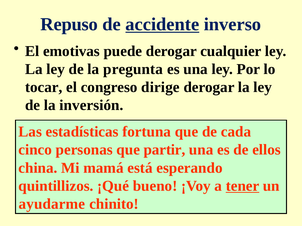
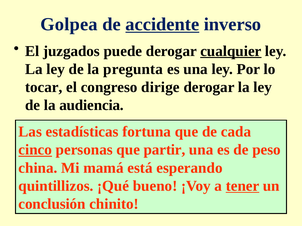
Repuso: Repuso -> Golpea
emotivas: emotivas -> juzgados
cualquier underline: none -> present
inversión: inversión -> audiencia
cinco underline: none -> present
ellos: ellos -> peso
ayudarme: ayudarme -> conclusión
